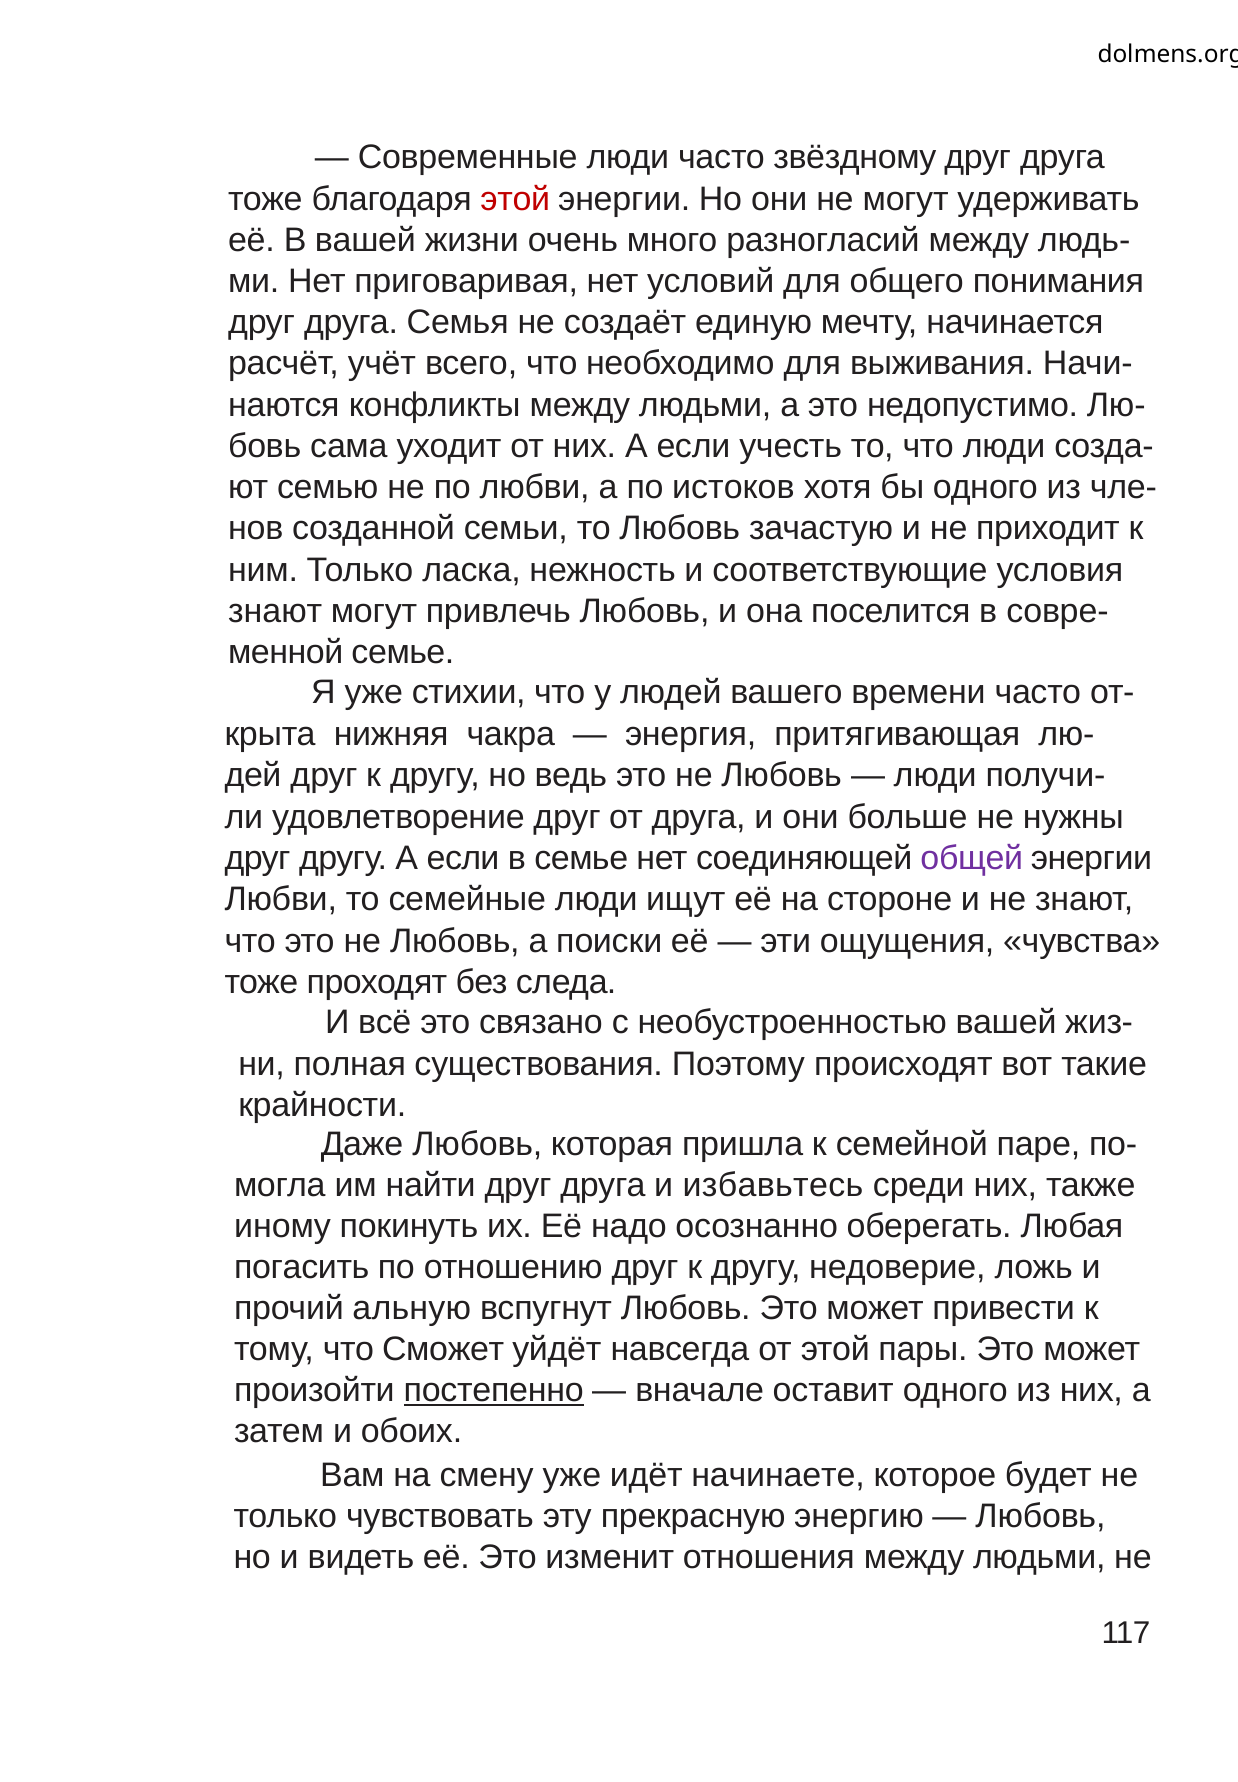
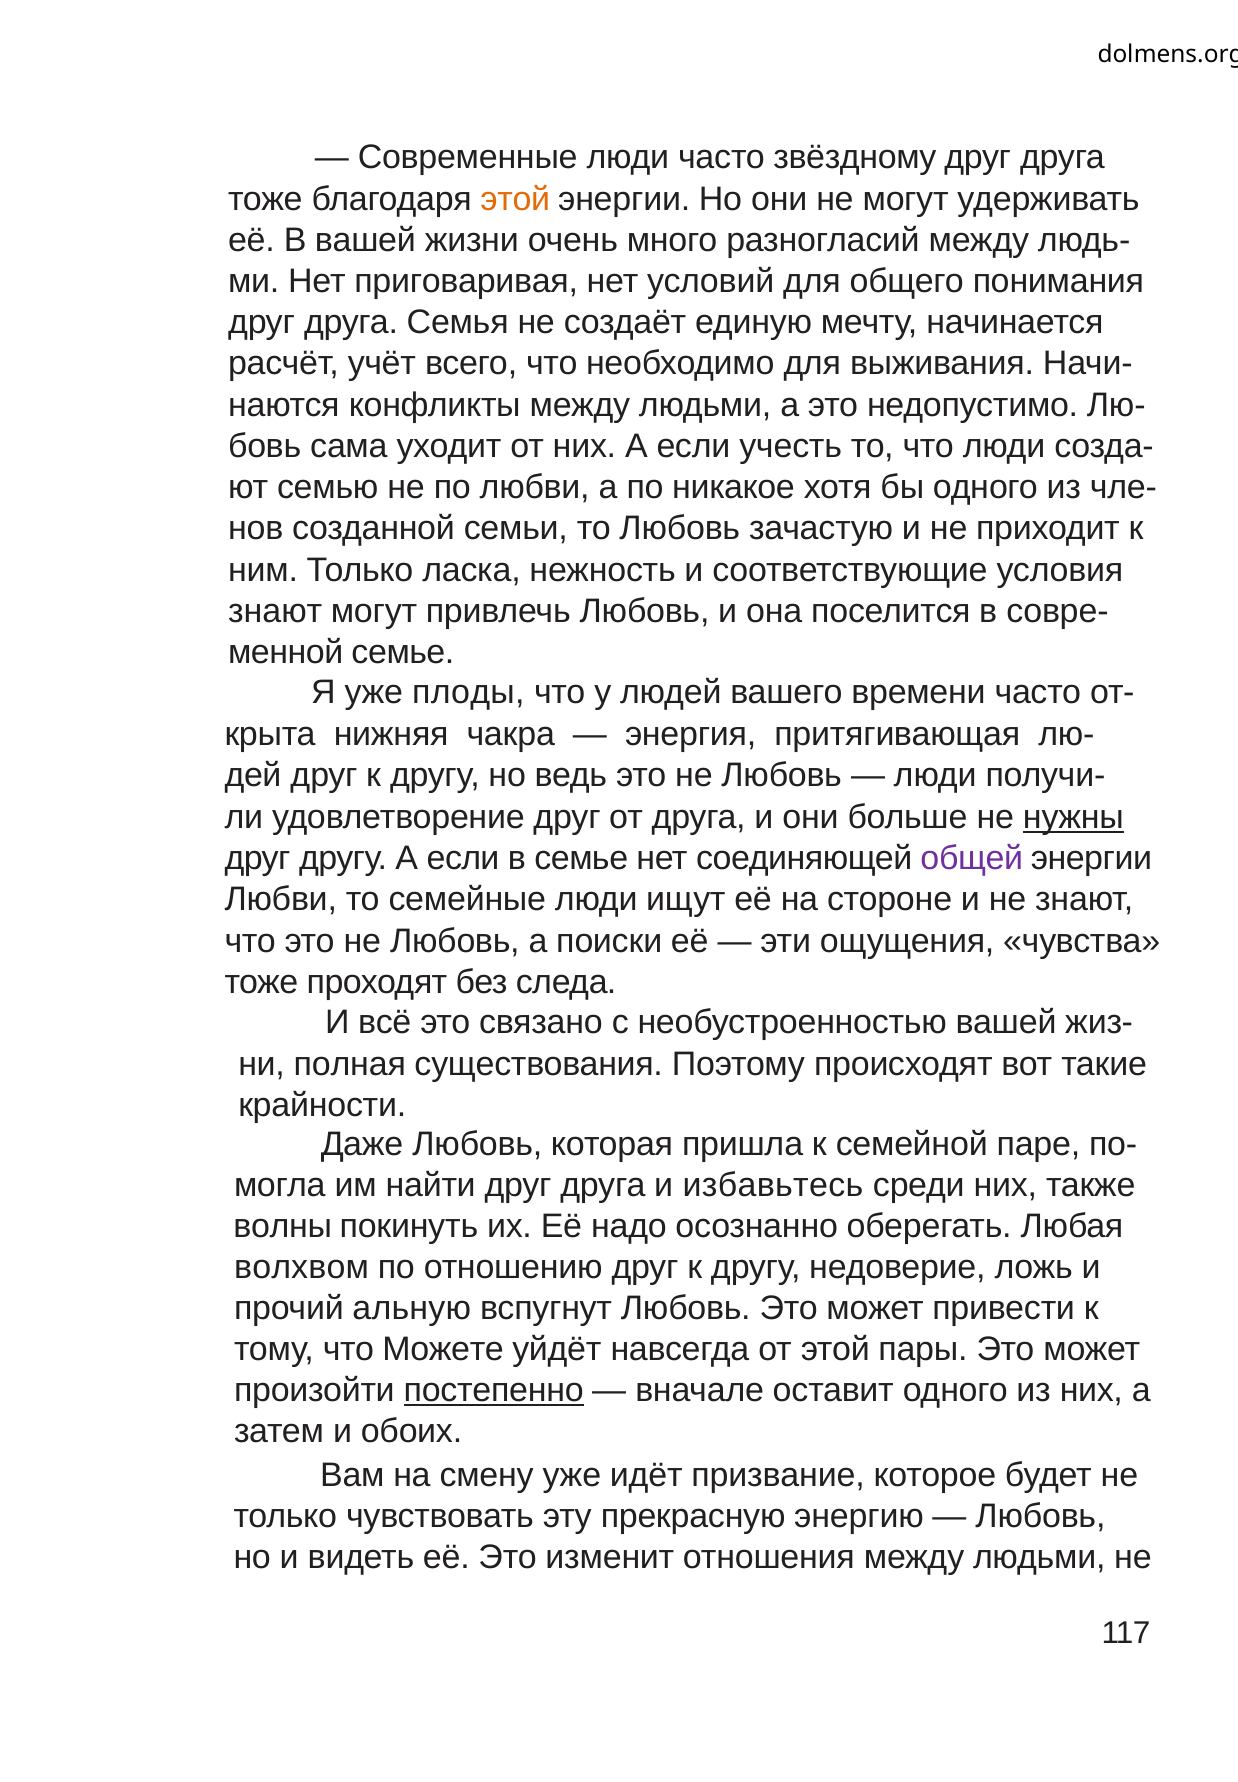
этой at (515, 199) colour: red -> orange
истоков: истоков -> никакое
стихии: стихии -> плоды
нужны underline: none -> present
иному: иному -> волны
погасить: погасить -> волхвом
Сможет: Сможет -> Можете
начинаете: начинаете -> призвание
